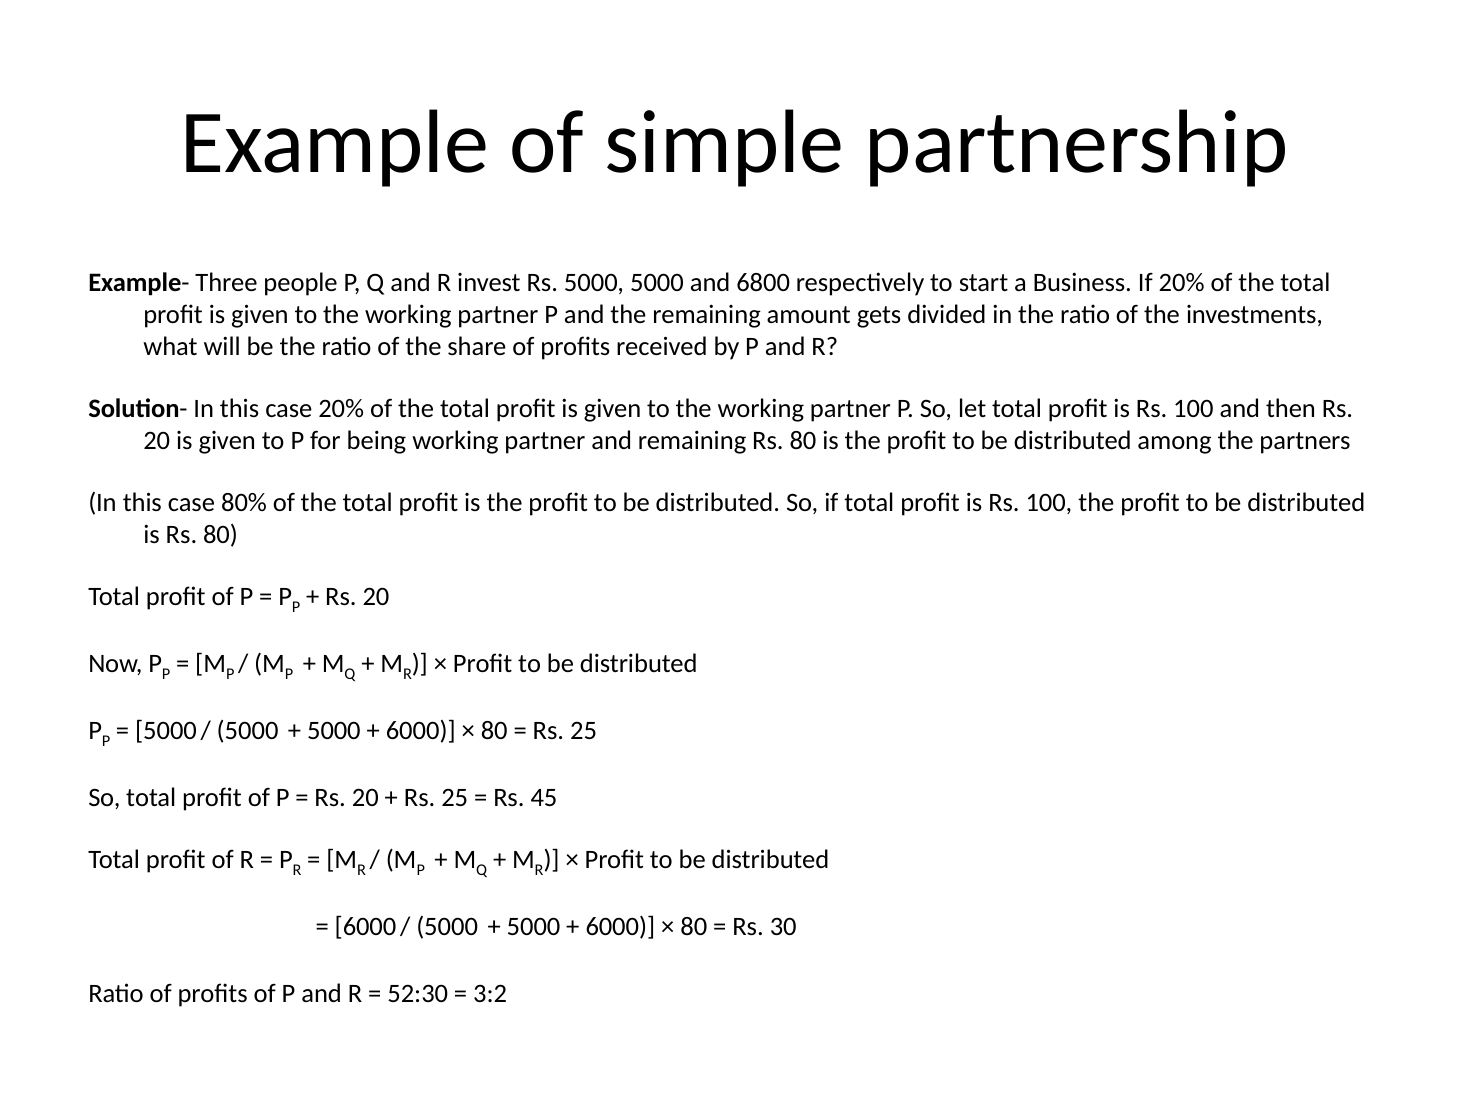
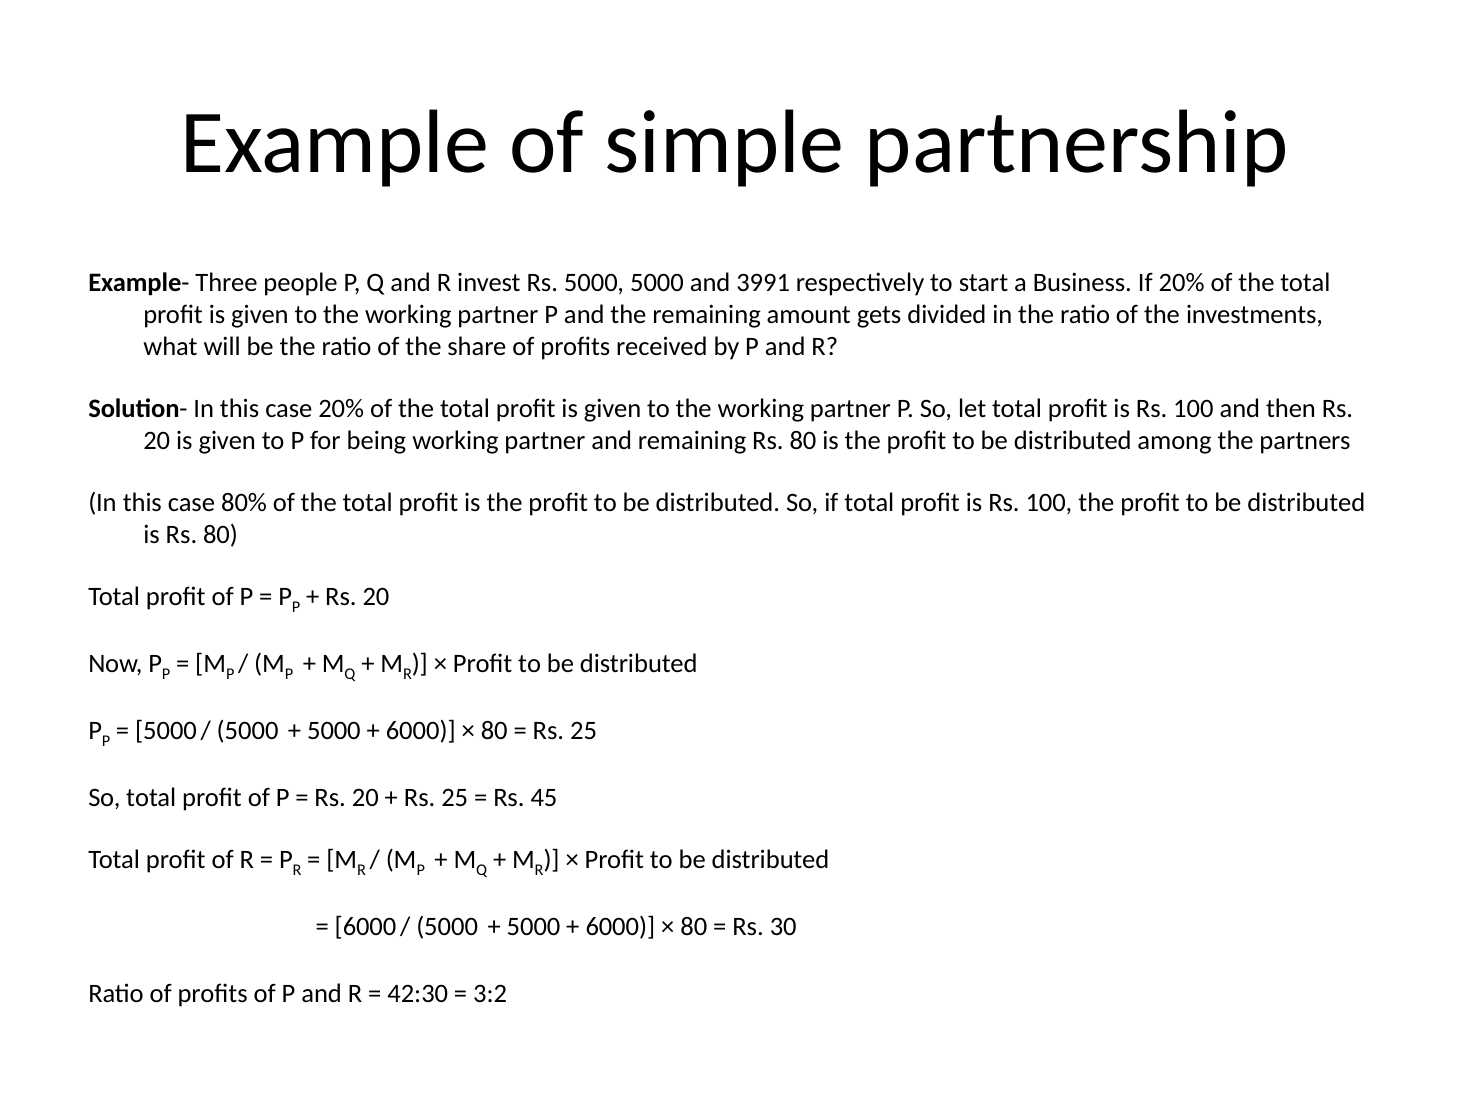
6800: 6800 -> 3991
52:30: 52:30 -> 42:30
